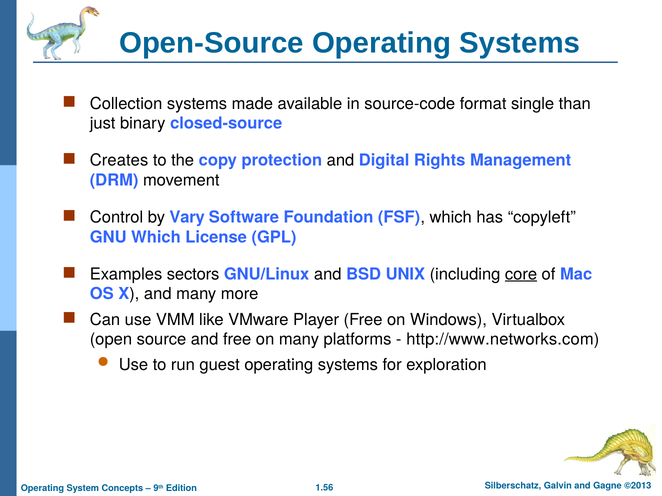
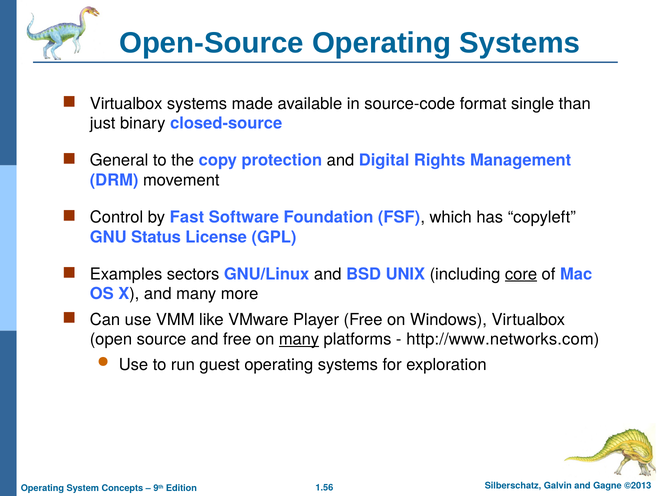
Collection at (126, 104): Collection -> Virtualbox
Creates: Creates -> General
Vary: Vary -> Fast
GNU Which: Which -> Status
many at (299, 340) underline: none -> present
